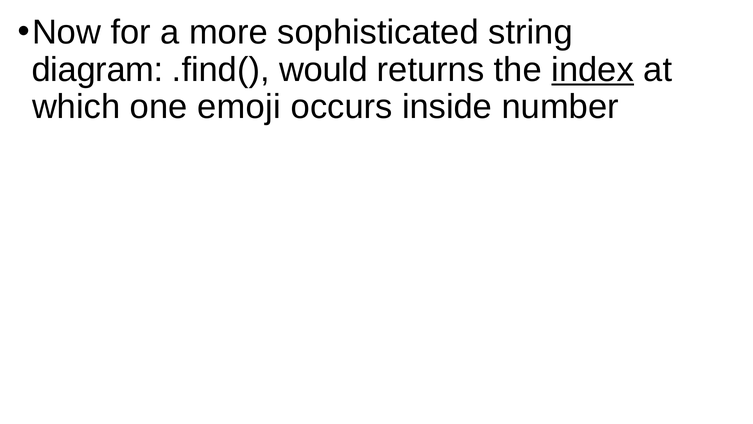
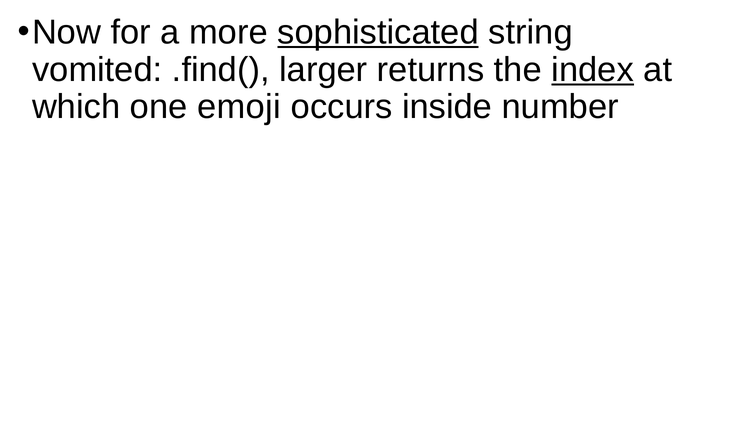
sophisticated underline: none -> present
diagram: diagram -> vomited
would: would -> larger
